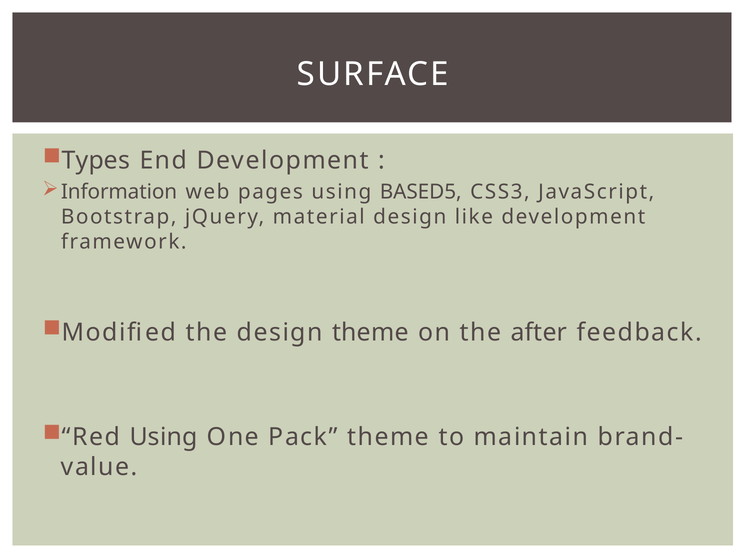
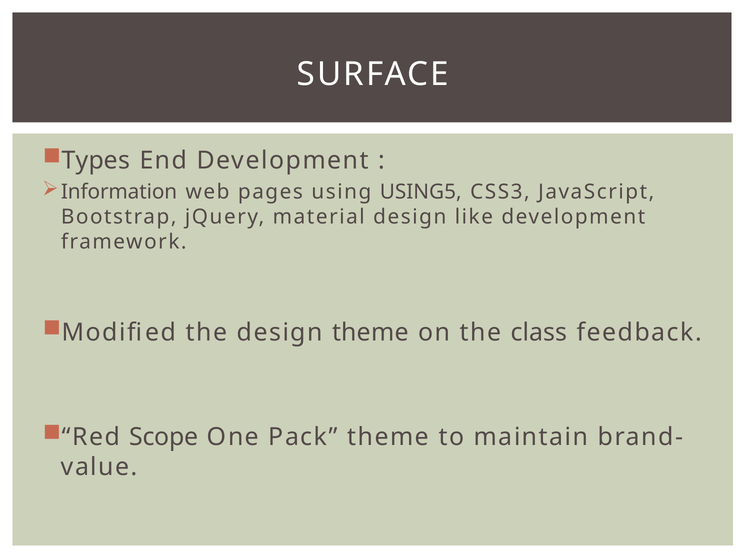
BASED5: BASED5 -> USING5
after: after -> class
Red Using: Using -> Scope
